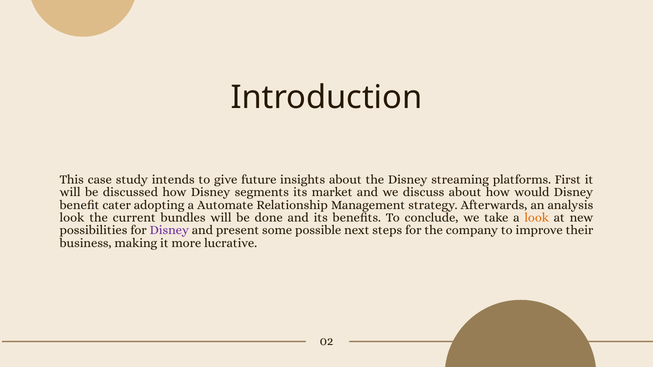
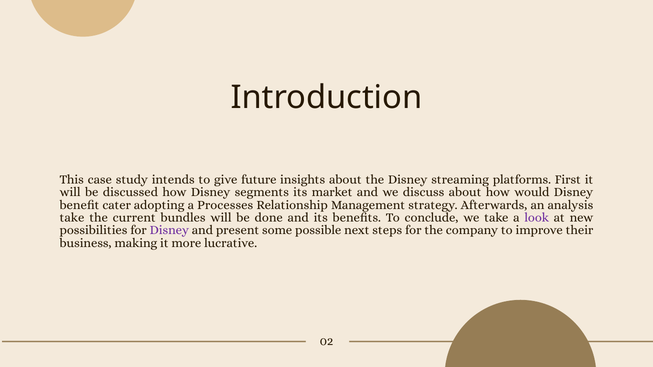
Automate: Automate -> Processes
look at (72, 218): look -> take
look at (537, 218) colour: orange -> purple
